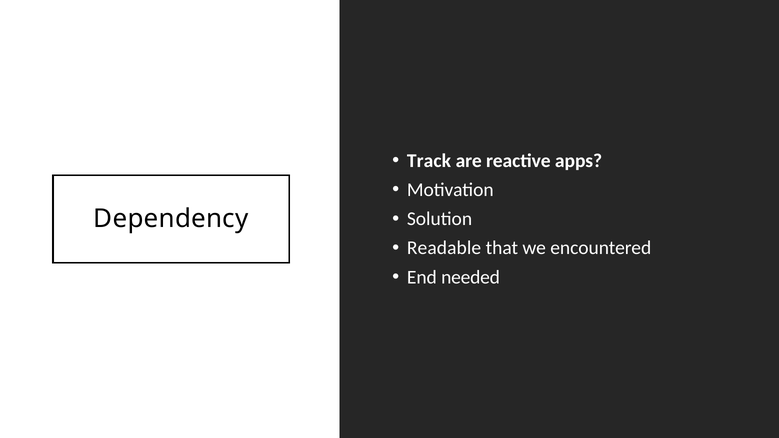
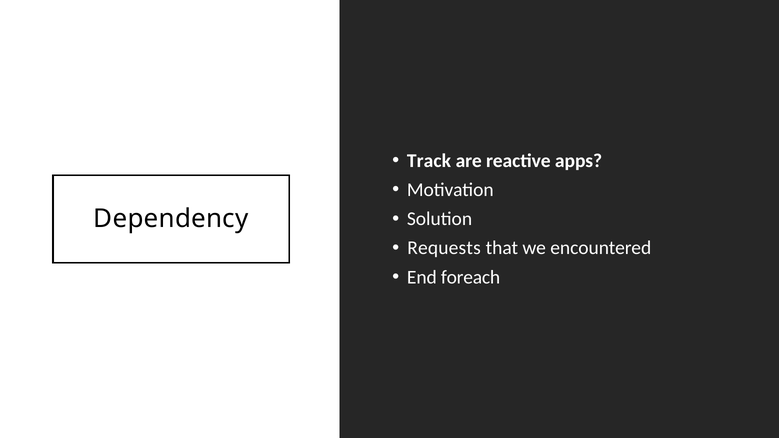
Readable: Readable -> Requests
needed: needed -> foreach
